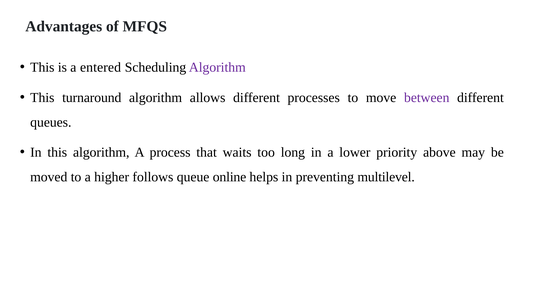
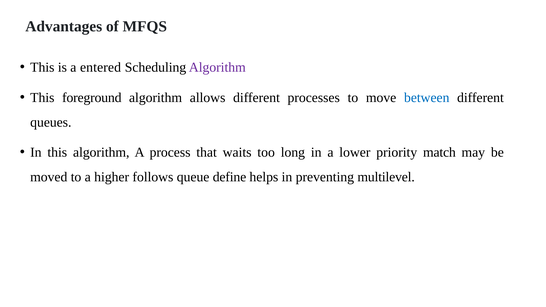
turnaround: turnaround -> foreground
between colour: purple -> blue
above: above -> match
online: online -> define
